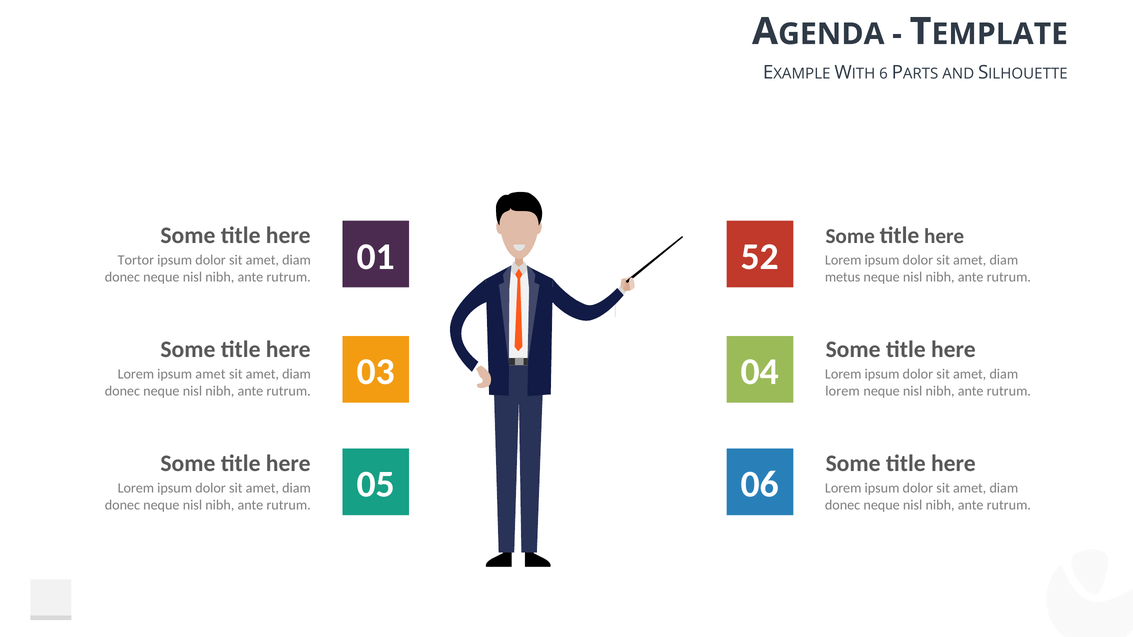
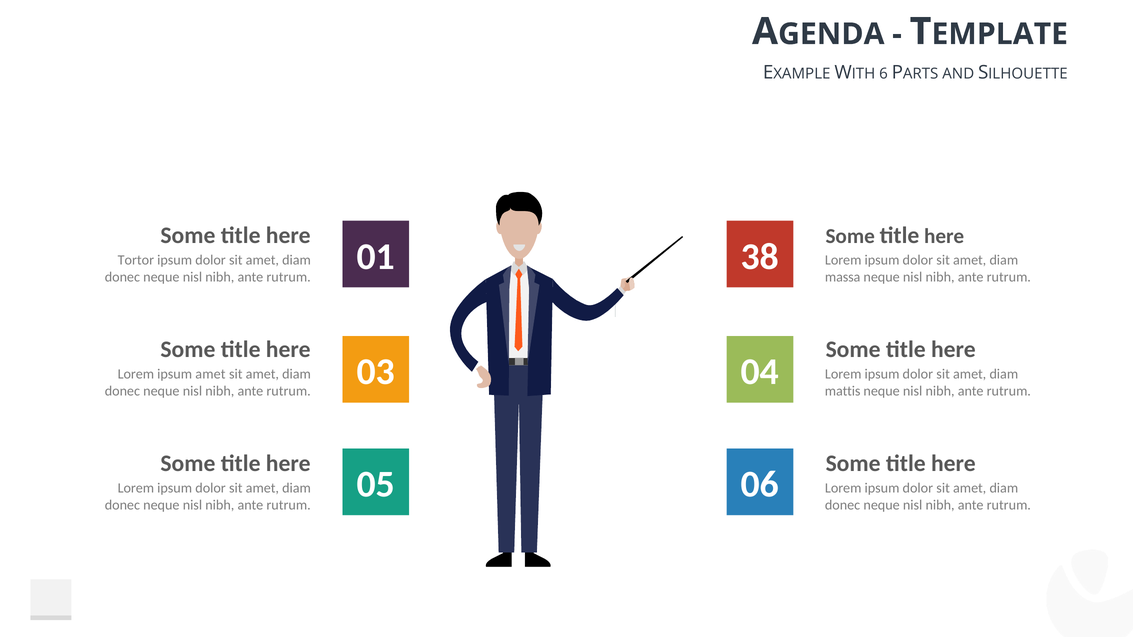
52: 52 -> 38
metus: metus -> massa
lorem at (843, 391): lorem -> mattis
